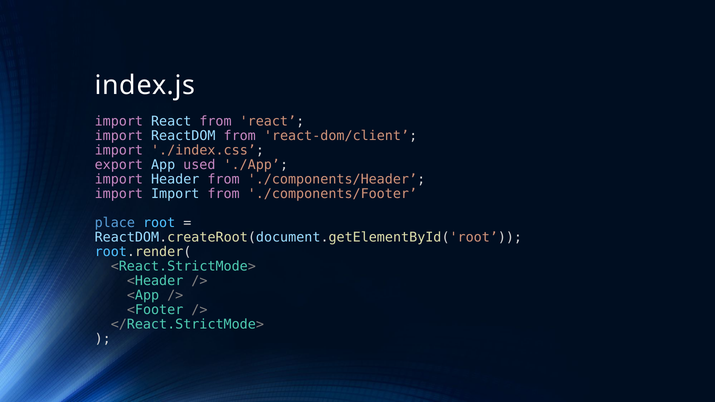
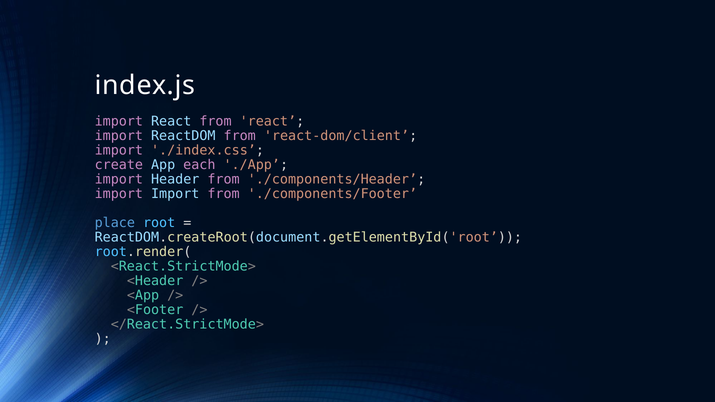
export: export -> create
used: used -> each
